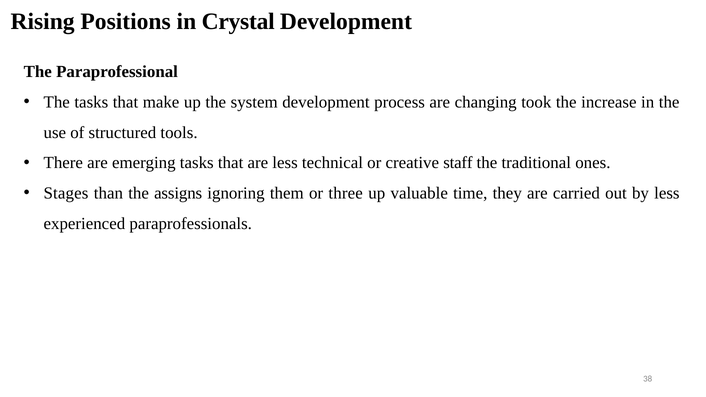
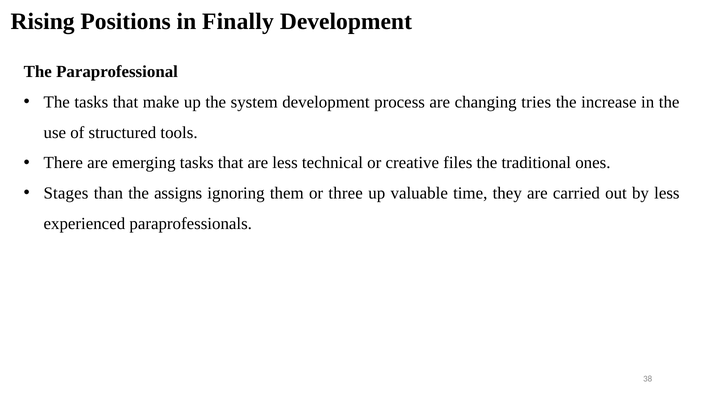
Crystal: Crystal -> Finally
took: took -> tries
staff: staff -> files
